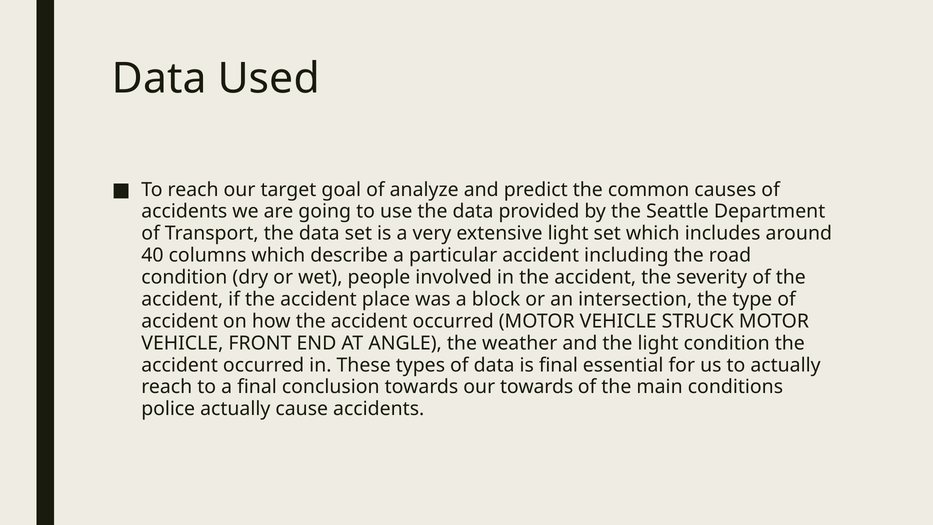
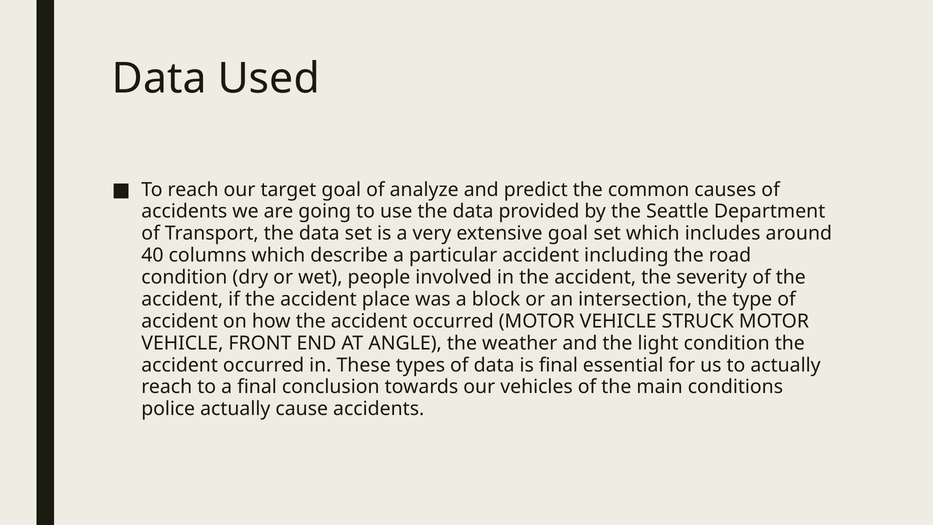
extensive light: light -> goal
our towards: towards -> vehicles
